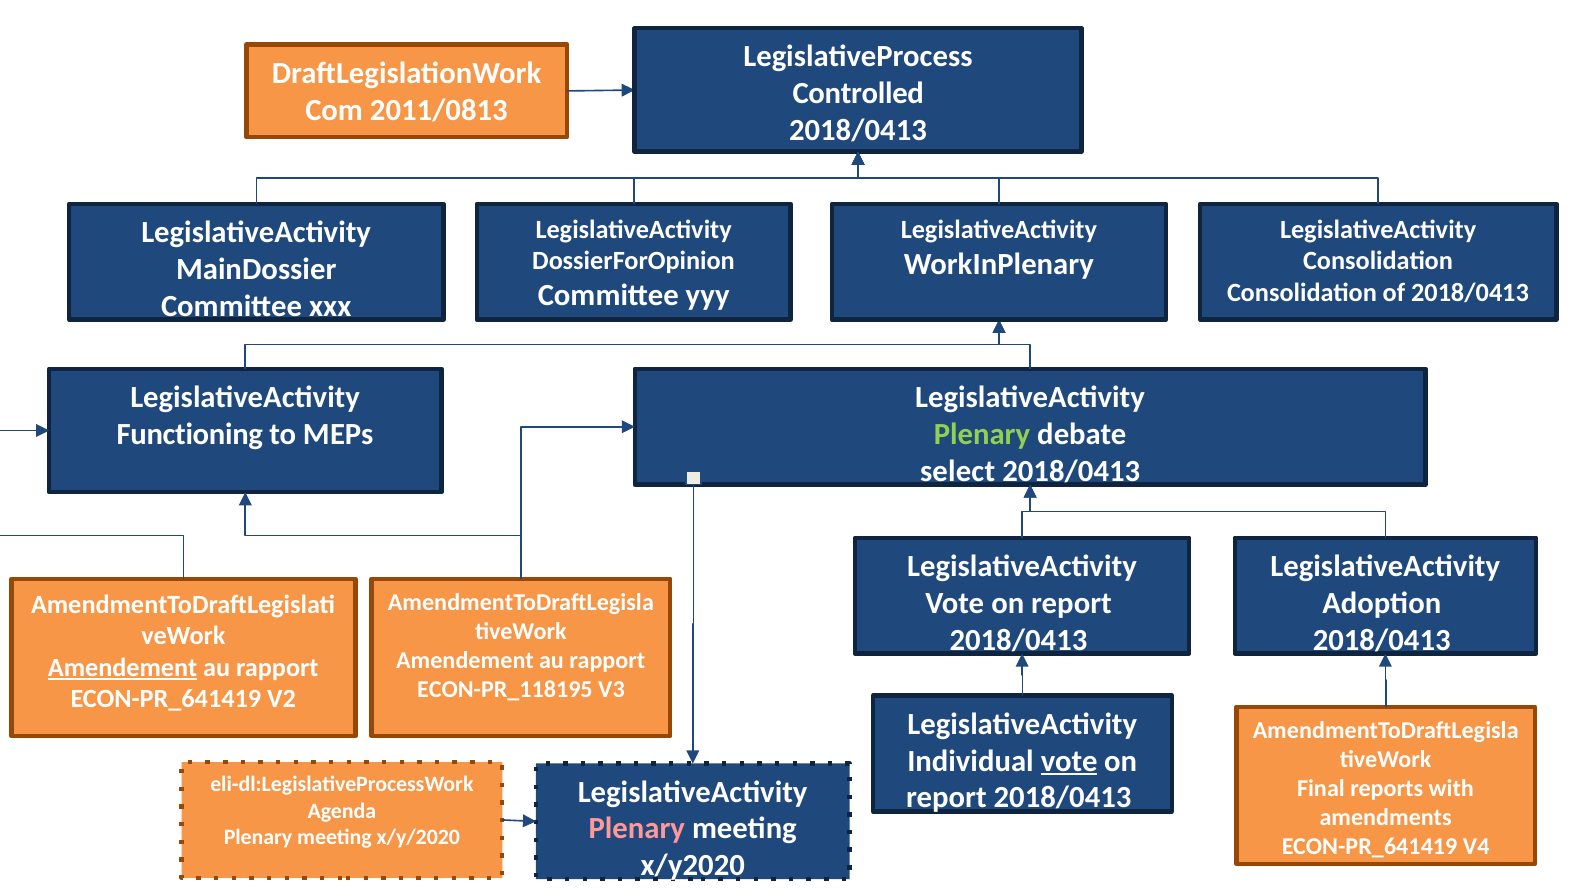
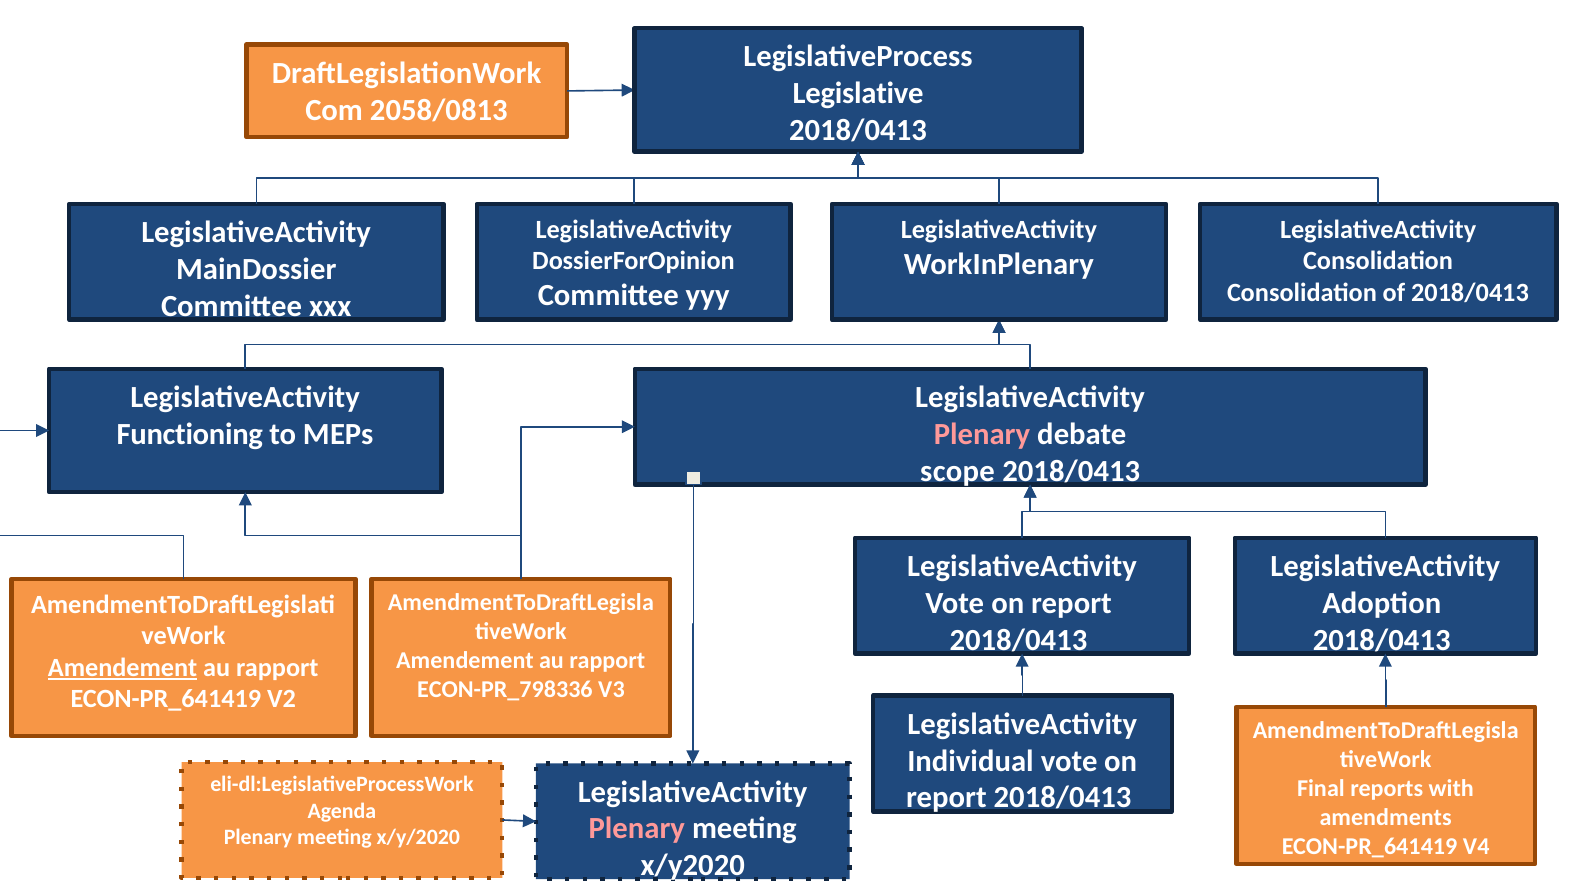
Controlled: Controlled -> Legislative
2011/0813: 2011/0813 -> 2058/0813
Plenary at (982, 434) colour: light green -> pink
select: select -> scope
ECON-PR_118195: ECON-PR_118195 -> ECON-PR_798336
vote at (1069, 761) underline: present -> none
